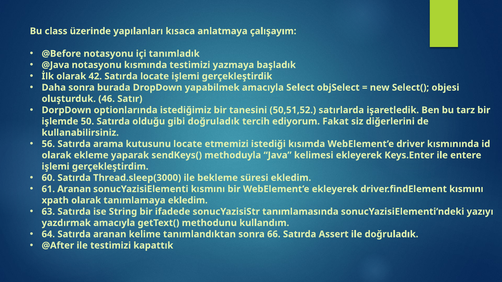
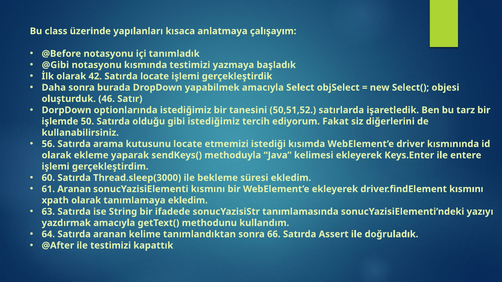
@Java: @Java -> @Gibi
gibi doğruladık: doğruladık -> istediğimiz
